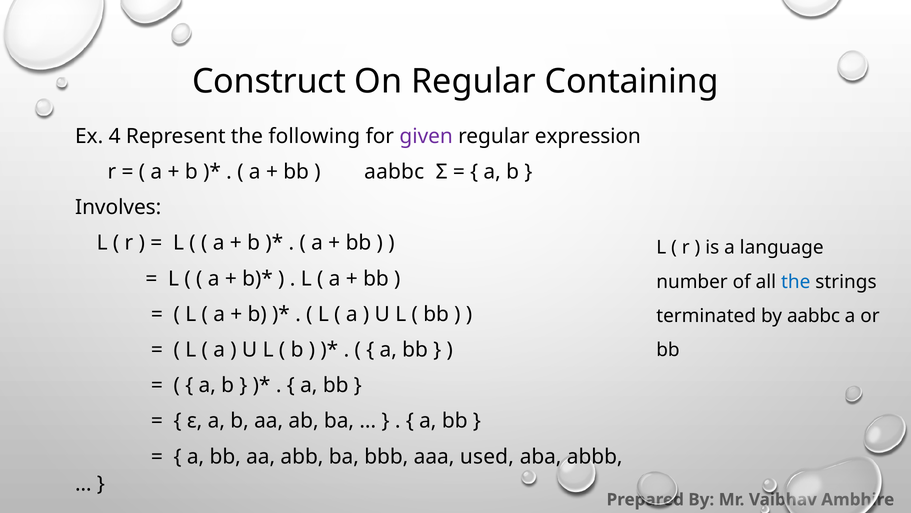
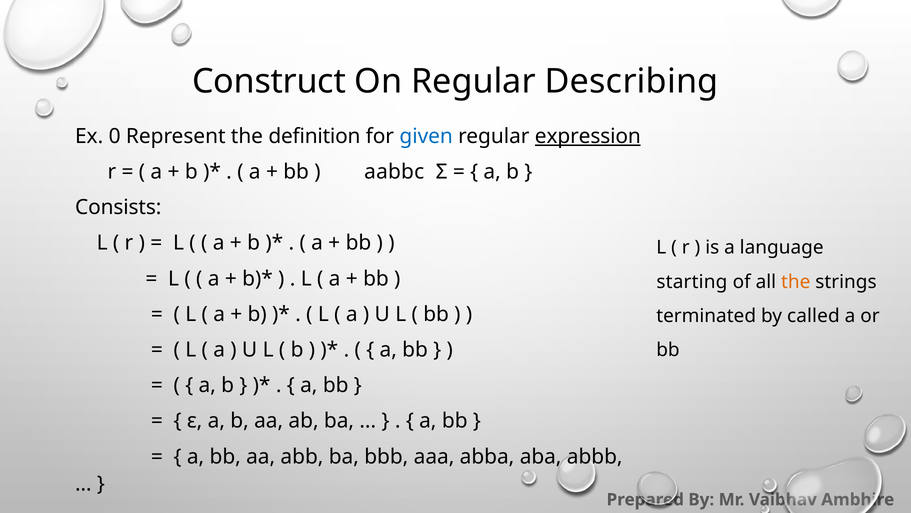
Containing: Containing -> Describing
4: 4 -> 0
following: following -> definition
given colour: purple -> blue
expression underline: none -> present
Involves: Involves -> Consists
number: number -> starting
the at (796, 281) colour: blue -> orange
by aabbc: aabbc -> called
used: used -> abba
